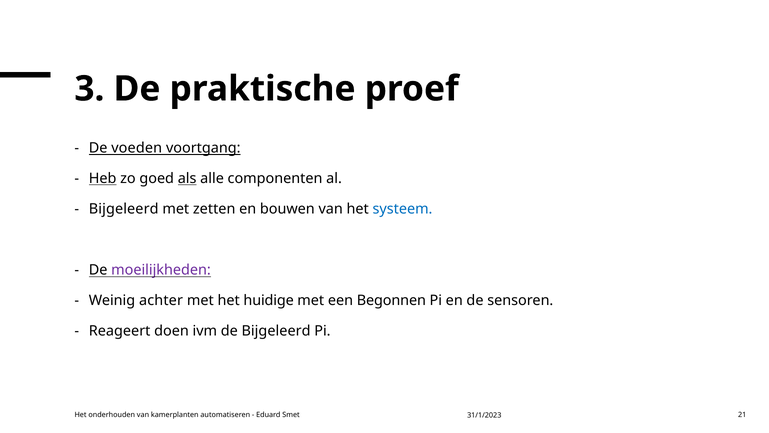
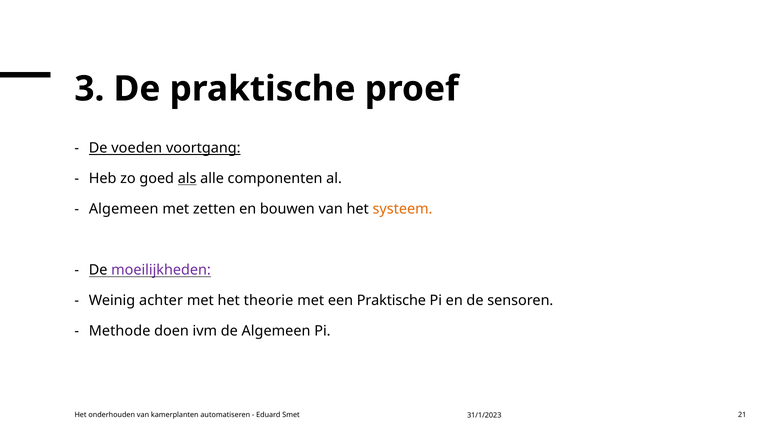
Heb underline: present -> none
Bijgeleerd at (124, 209): Bijgeleerd -> Algemeen
systeem colour: blue -> orange
huidige: huidige -> theorie
een Begonnen: Begonnen -> Praktische
Reageert: Reageert -> Methode
de Bijgeleerd: Bijgeleerd -> Algemeen
